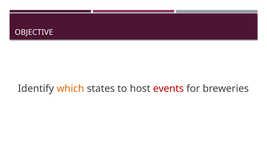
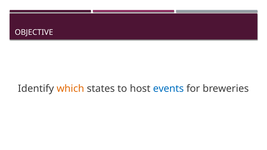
events colour: red -> blue
